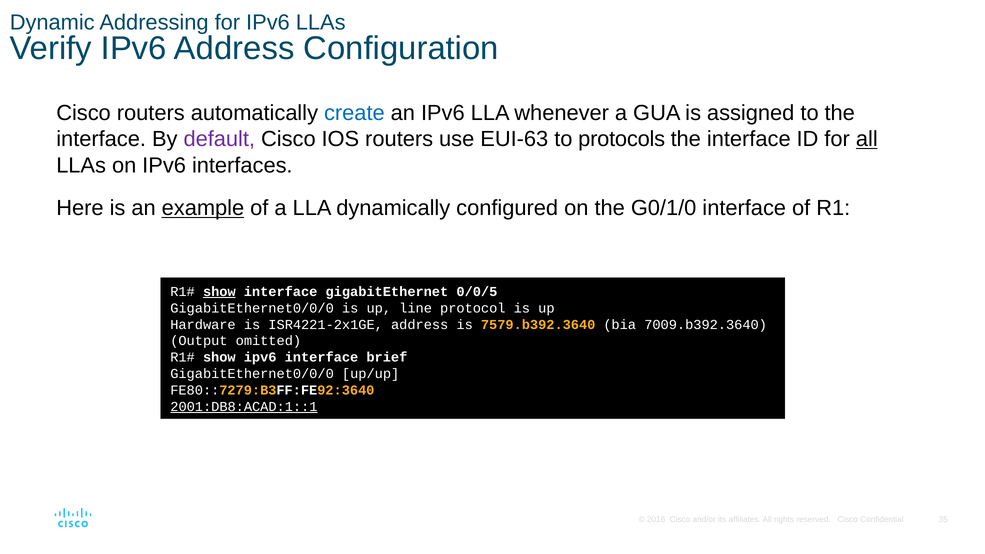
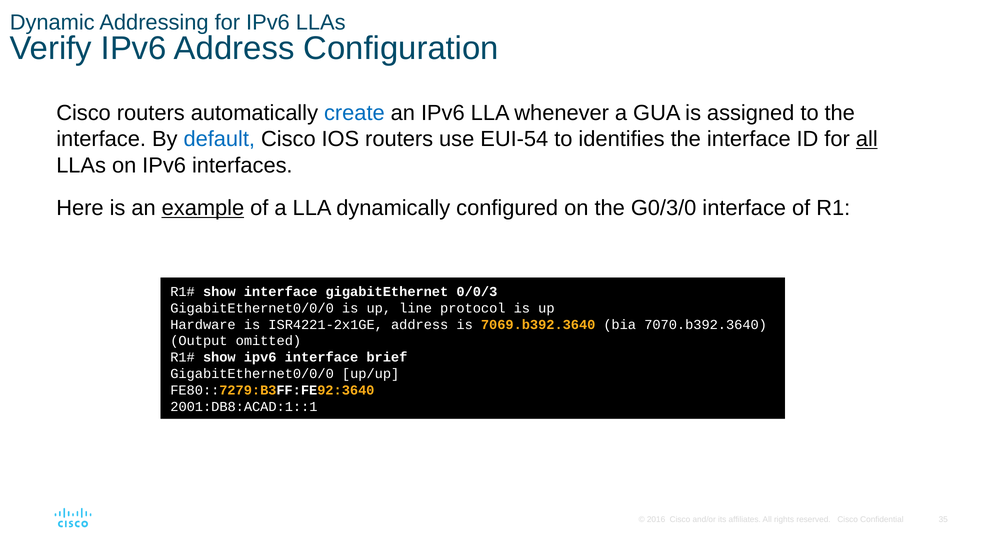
default colour: purple -> blue
EUI-63: EUI-63 -> EUI-54
protocols: protocols -> identifies
G0/1/0: G0/1/0 -> G0/3/0
show at (219, 292) underline: present -> none
0/0/5: 0/0/5 -> 0/0/3
7579.b392.3640: 7579.b392.3640 -> 7069.b392.3640
7009.b392.3640: 7009.b392.3640 -> 7070.b392.3640
2001:DB8:ACAD:1::1 underline: present -> none
